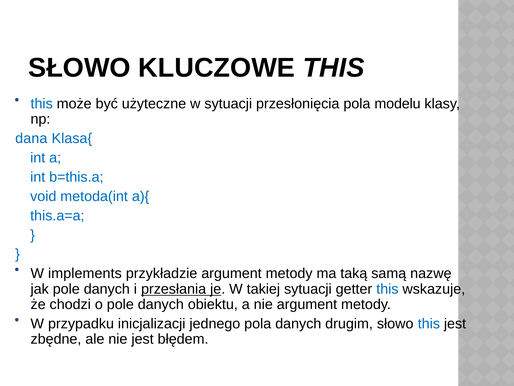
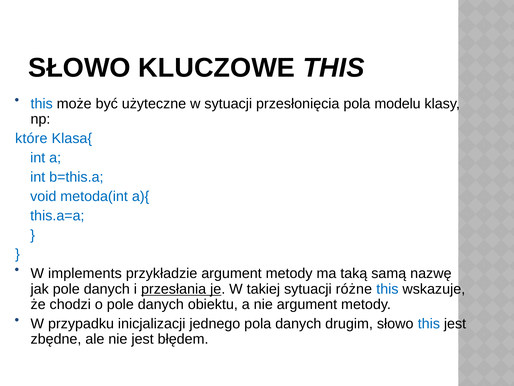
dana: dana -> które
getter: getter -> różne
